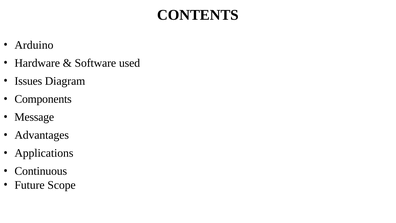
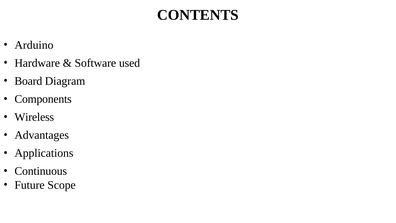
Issues: Issues -> Board
Message: Message -> Wireless
